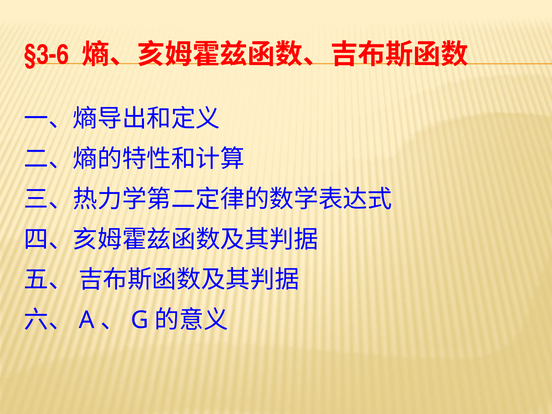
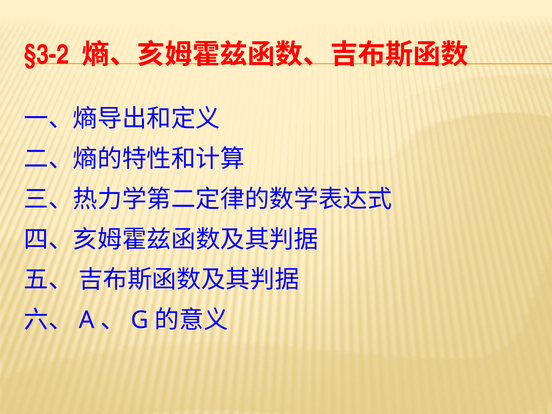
§3-6: §3-6 -> §3-2
